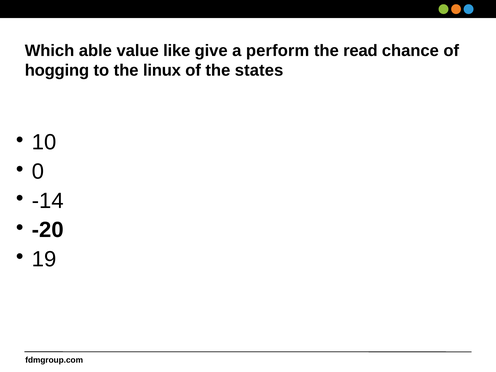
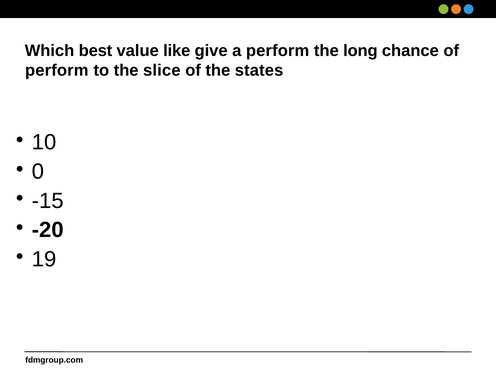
able: able -> best
read: read -> long
hogging at (57, 70): hogging -> perform
linux: linux -> slice
-14: -14 -> -15
